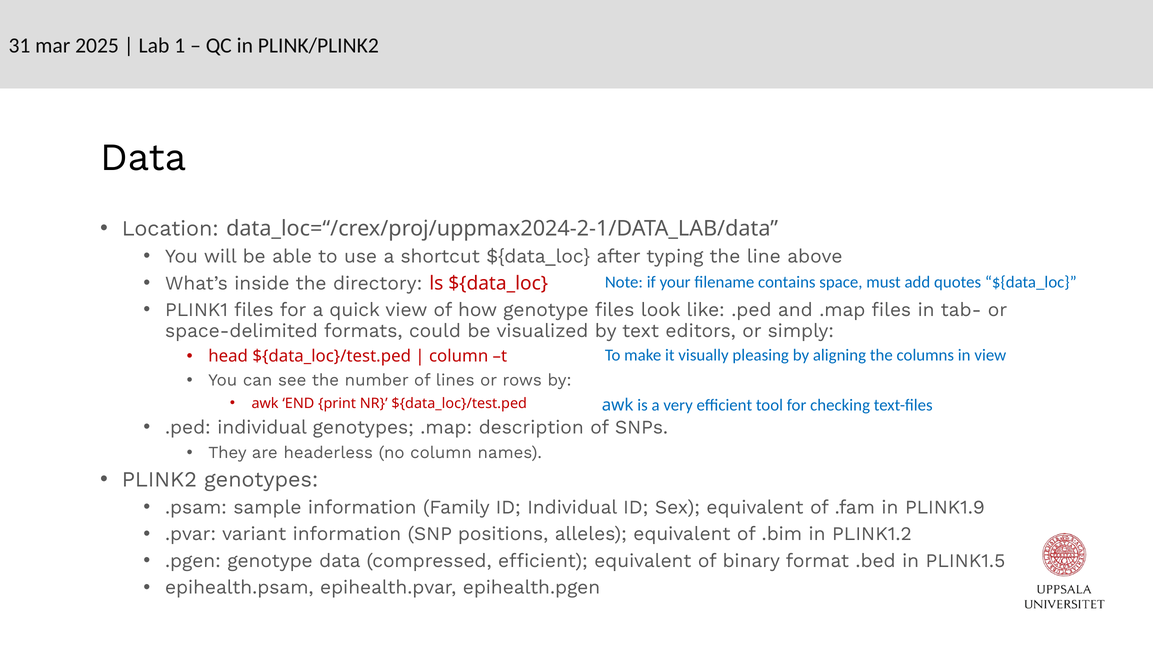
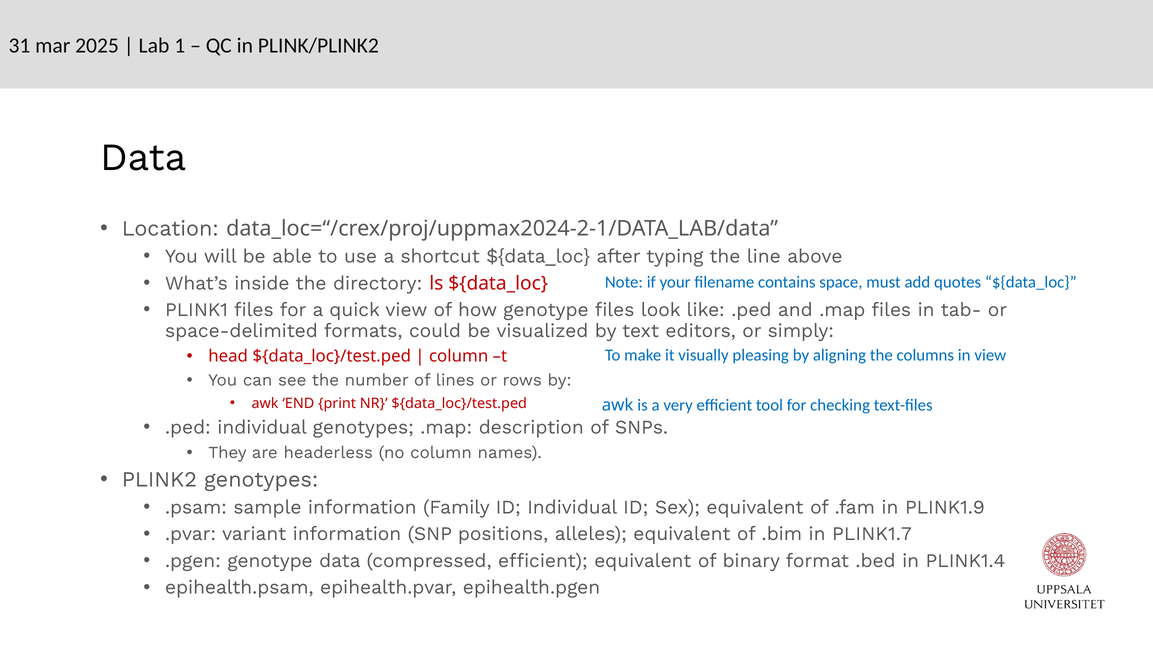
PLINK1.2: PLINK1.2 -> PLINK1.7
PLINK1.5: PLINK1.5 -> PLINK1.4
